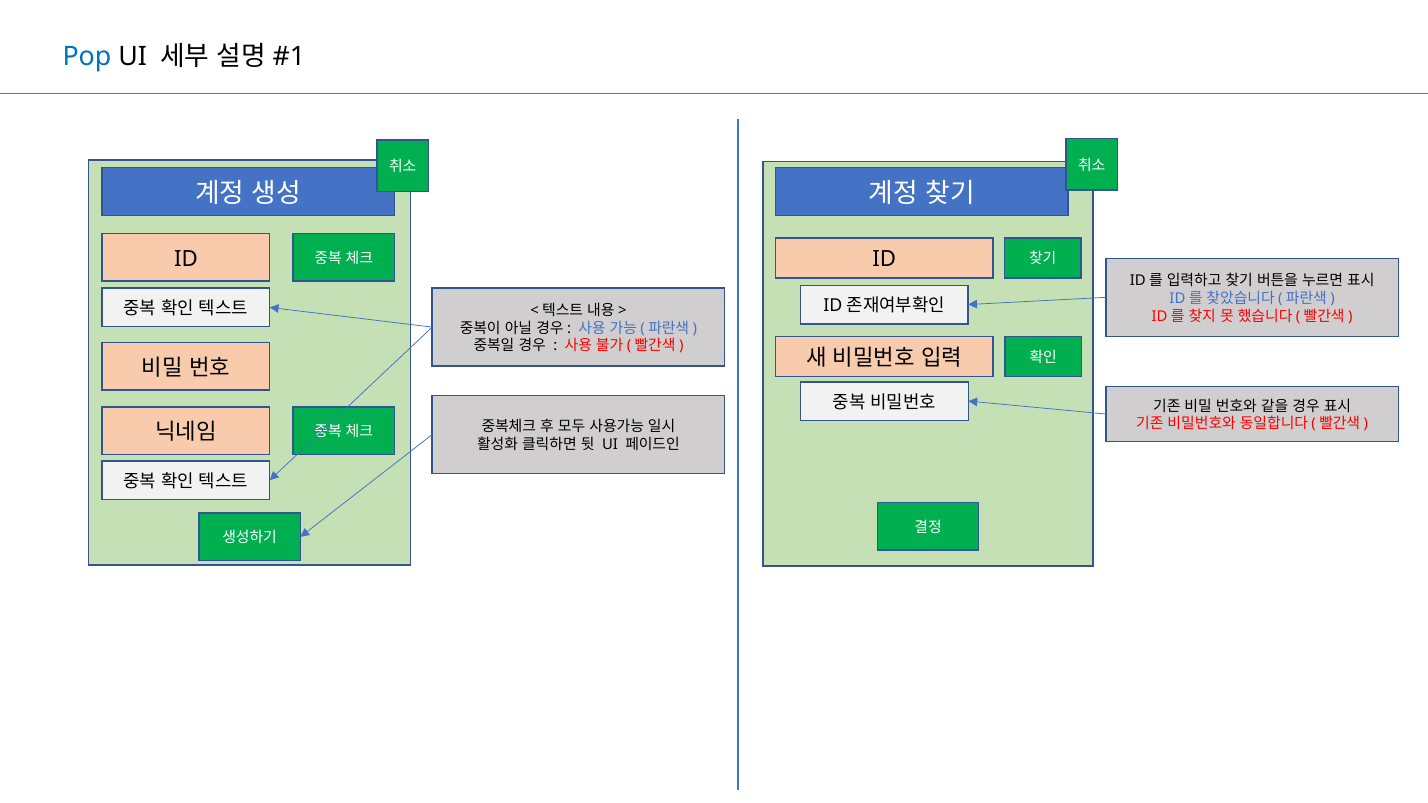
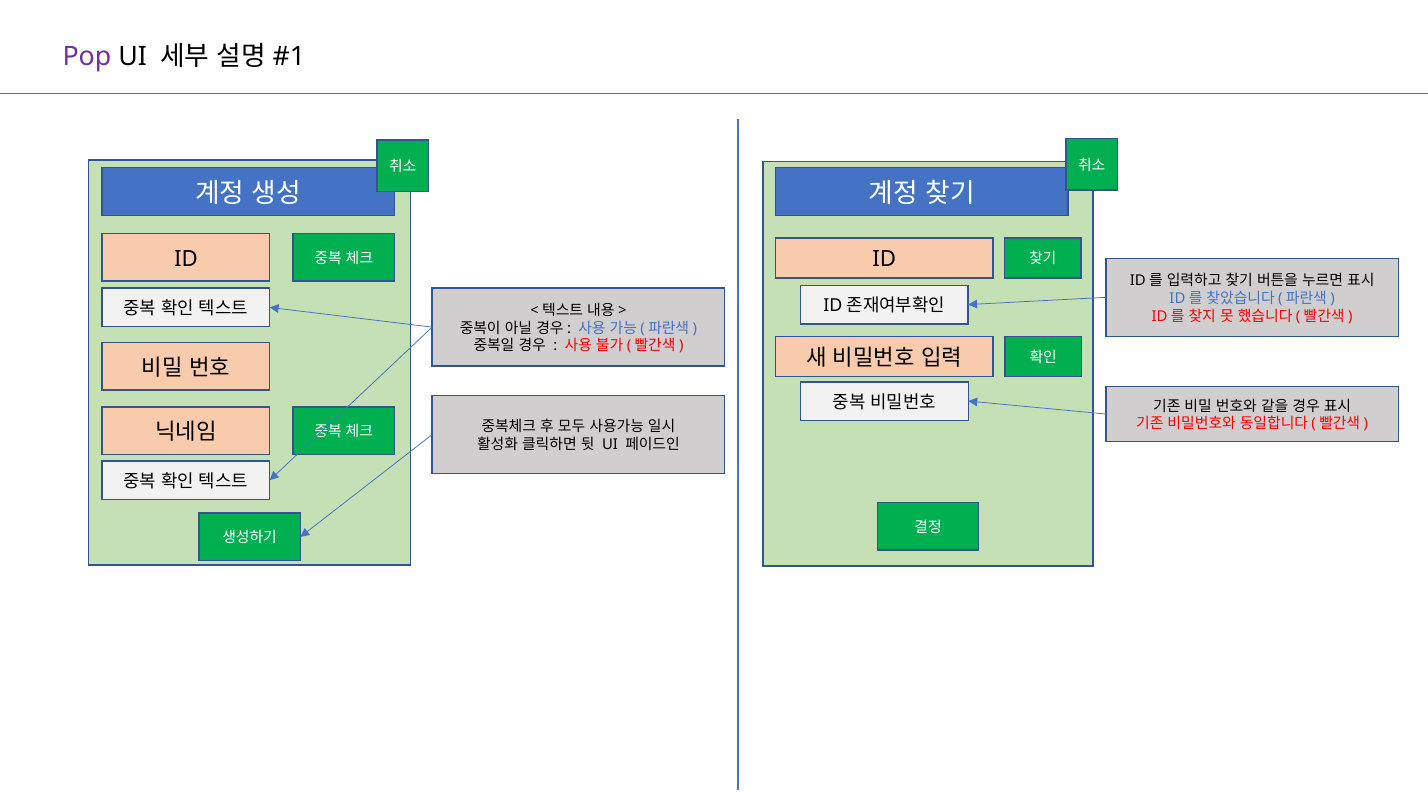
Pop colour: blue -> purple
